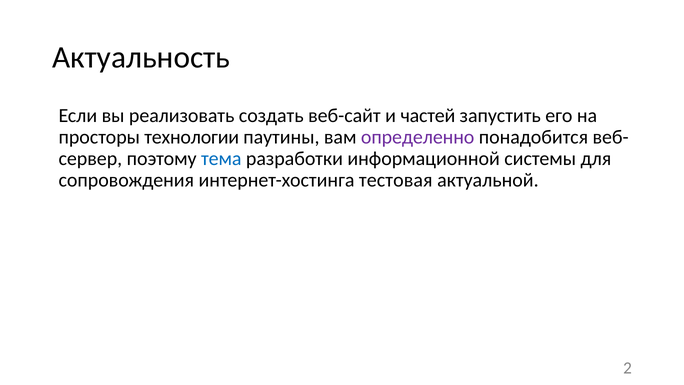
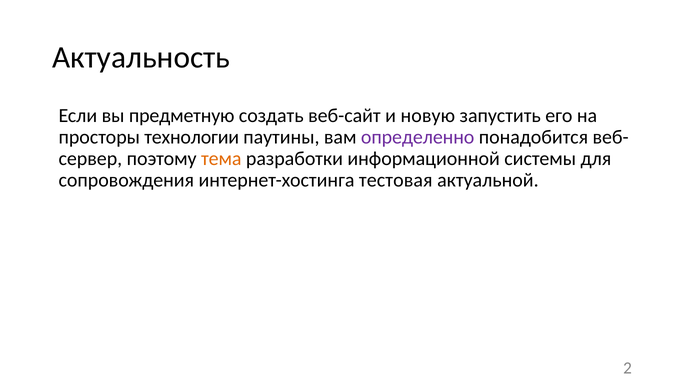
реализовать: реализовать -> предметную
частей: частей -> новую
тема colour: blue -> orange
